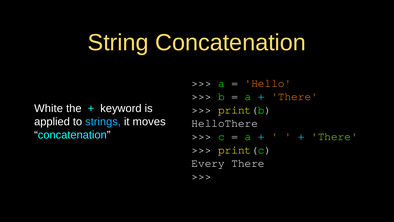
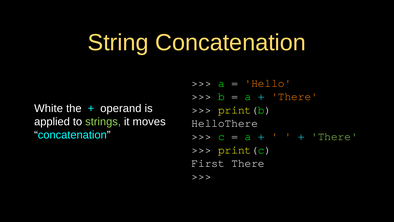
keyword: keyword -> operand
strings colour: light blue -> light green
Every: Every -> First
